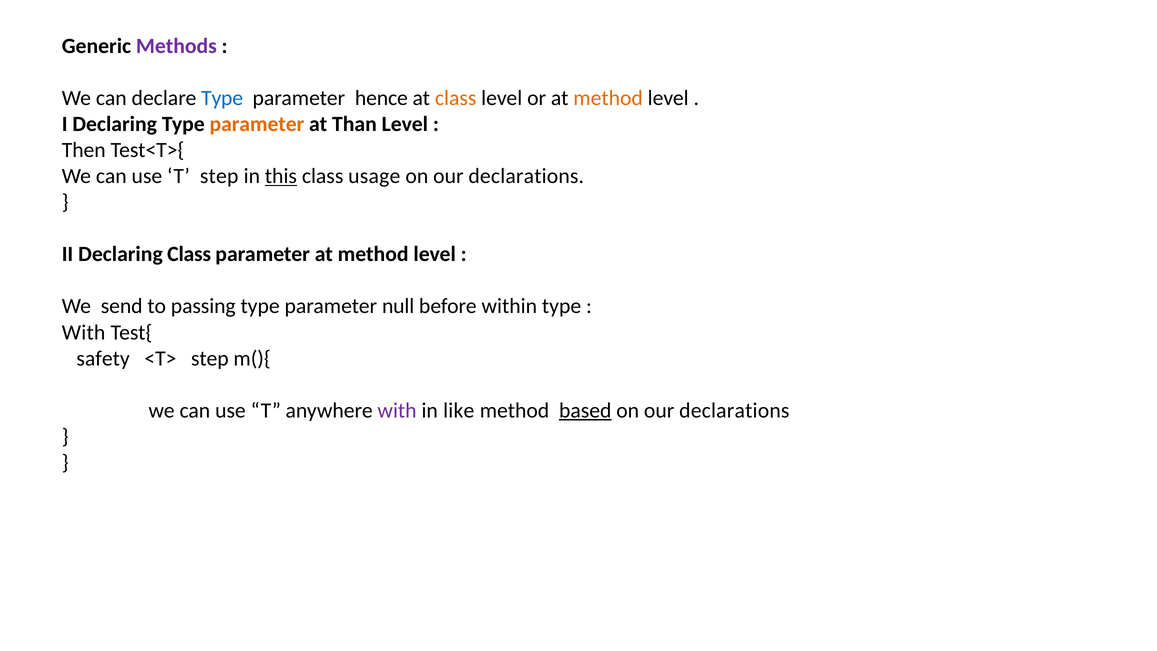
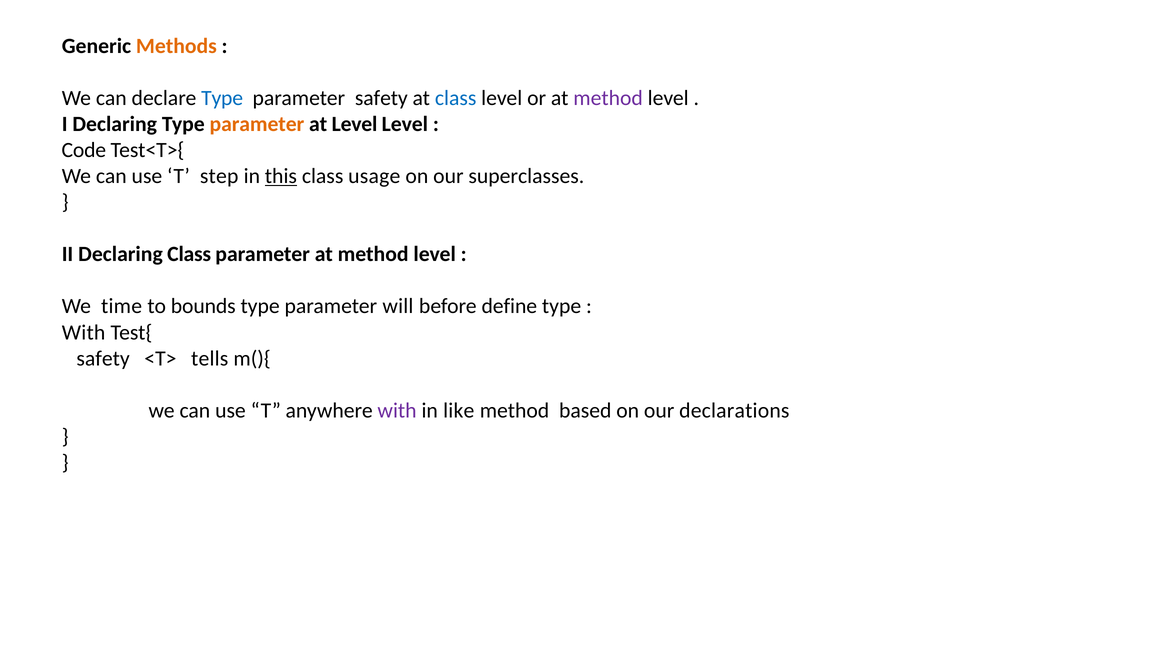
Methods colour: purple -> orange
parameter hence: hence -> safety
class at (456, 98) colour: orange -> blue
method at (608, 98) colour: orange -> purple
at Than: Than -> Level
Then: Then -> Code
declarations at (526, 176): declarations -> superclasses
send: send -> time
passing: passing -> bounds
null: null -> will
within: within -> define
<T> step: step -> tells
based underline: present -> none
